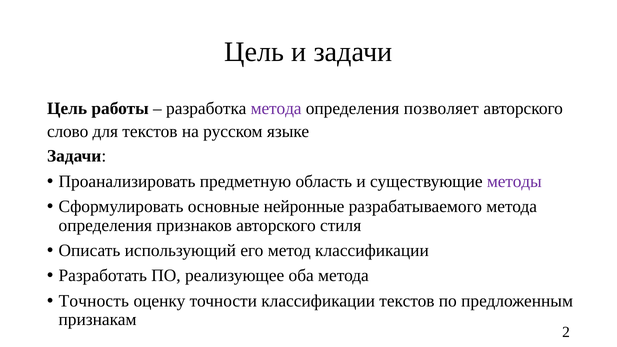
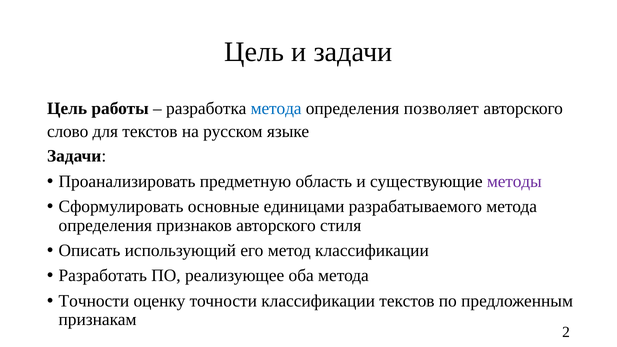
метода at (276, 108) colour: purple -> blue
нейронные: нейронные -> единицами
Точность at (94, 301): Точность -> Точности
